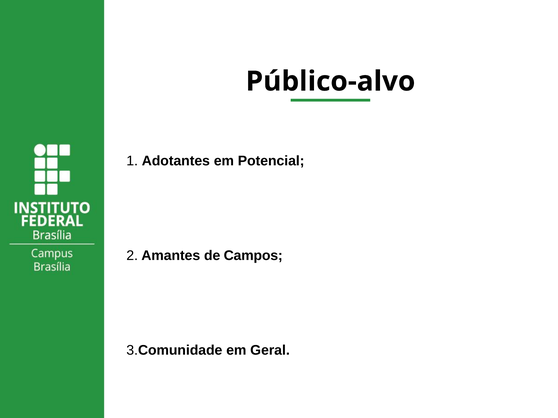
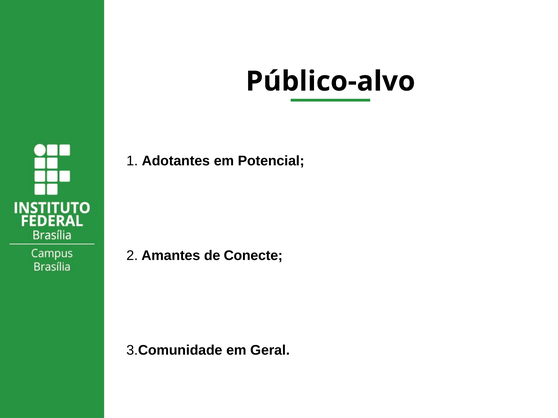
Campos: Campos -> Conecte
